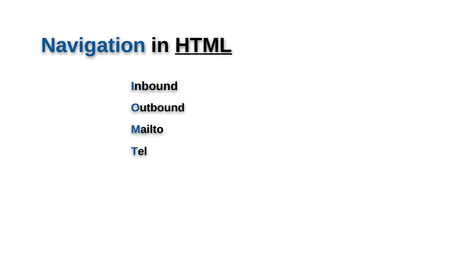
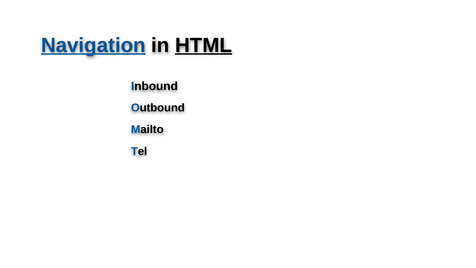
Navigation underline: none -> present
